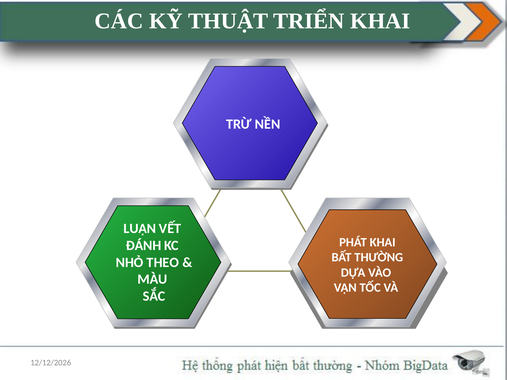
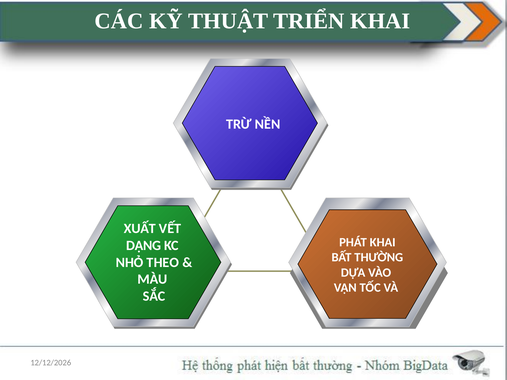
LUẬN: LUẬN -> XUẤT
ĐÁNH: ĐÁNH -> DẠNG
